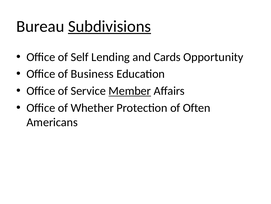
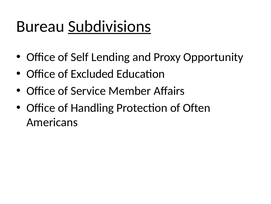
Cards: Cards -> Proxy
Business: Business -> Excluded
Member underline: present -> none
Whether: Whether -> Handling
